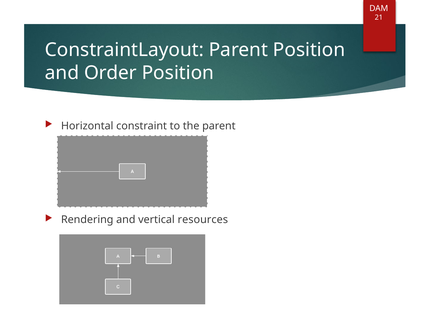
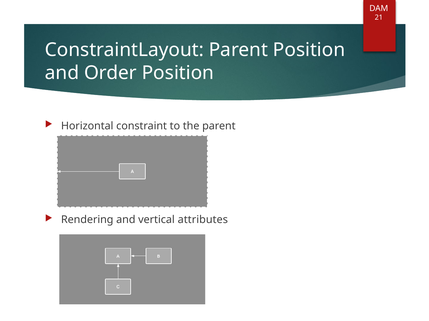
resources: resources -> attributes
